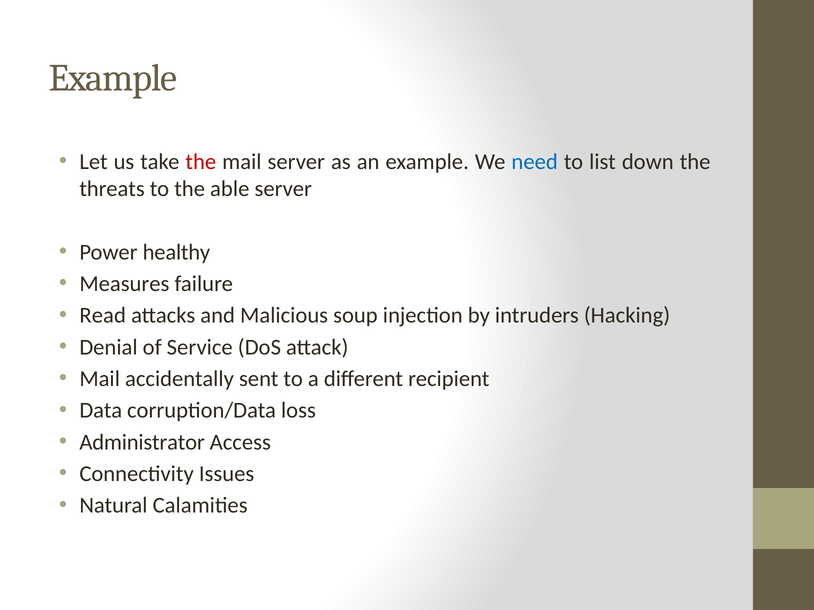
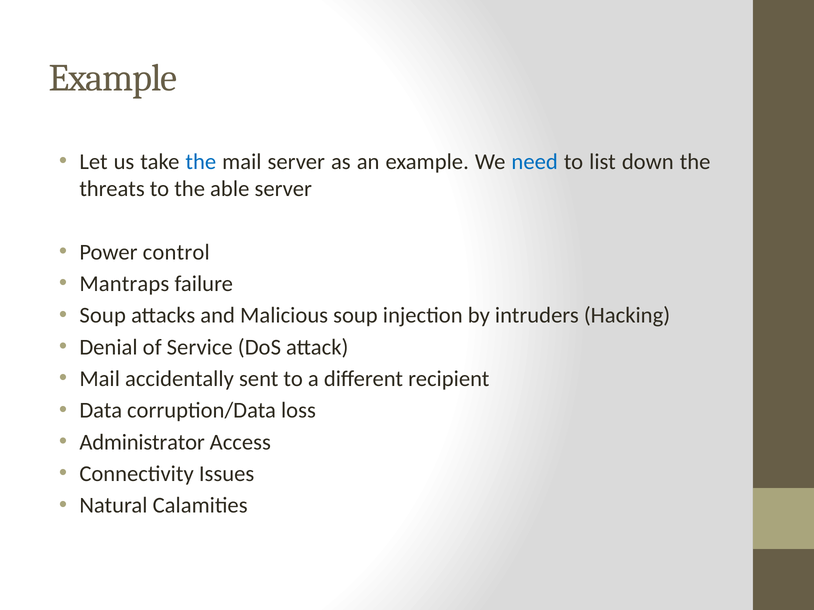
the at (201, 162) colour: red -> blue
healthy: healthy -> control
Measures: Measures -> Mantraps
Read at (103, 316): Read -> Soup
